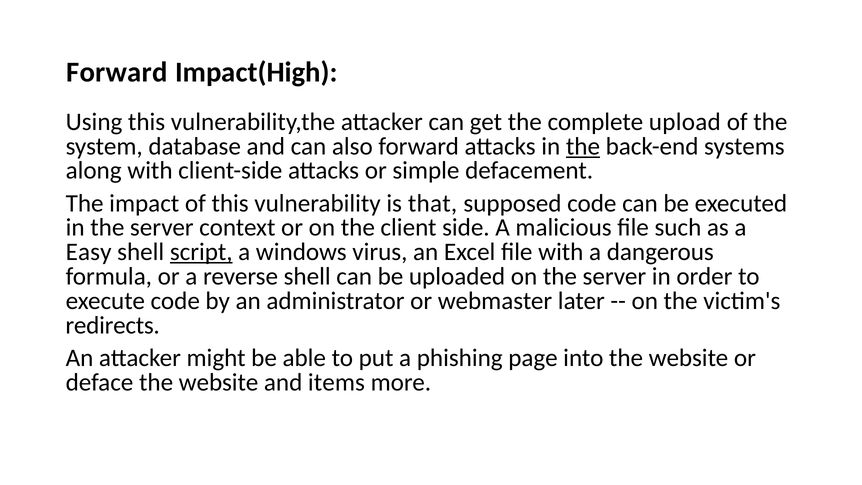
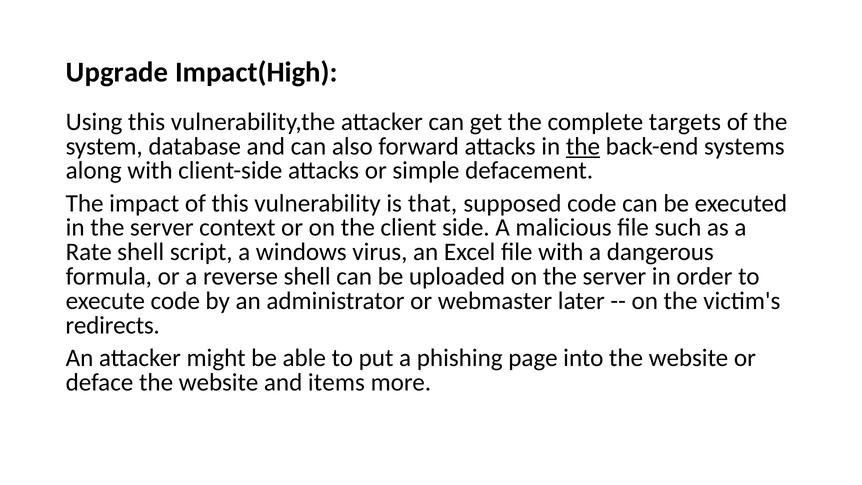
Forward at (117, 72): Forward -> Upgrade
upload: upload -> targets
Easy: Easy -> Rate
script underline: present -> none
